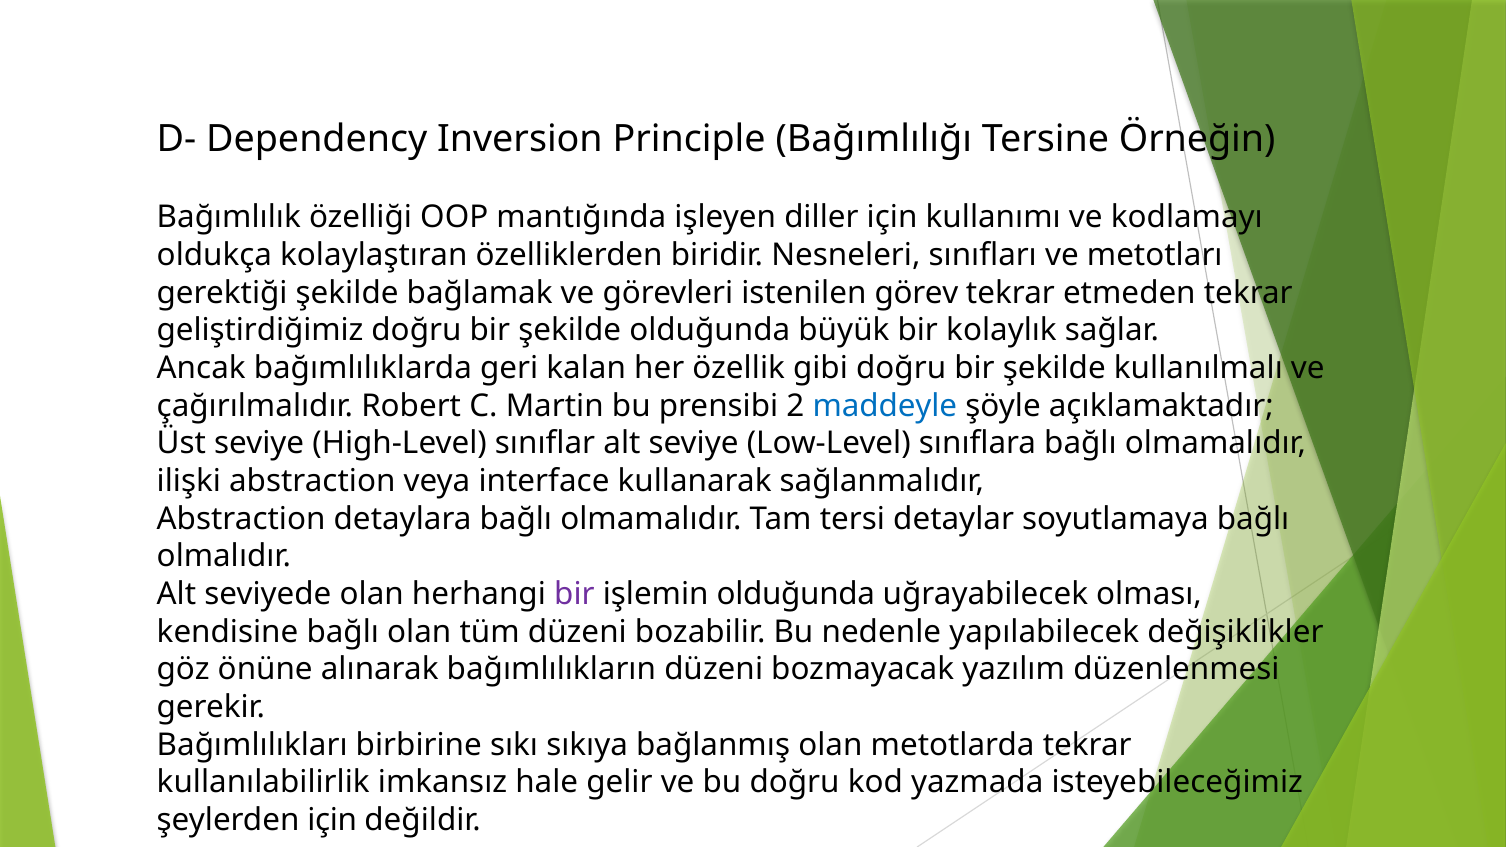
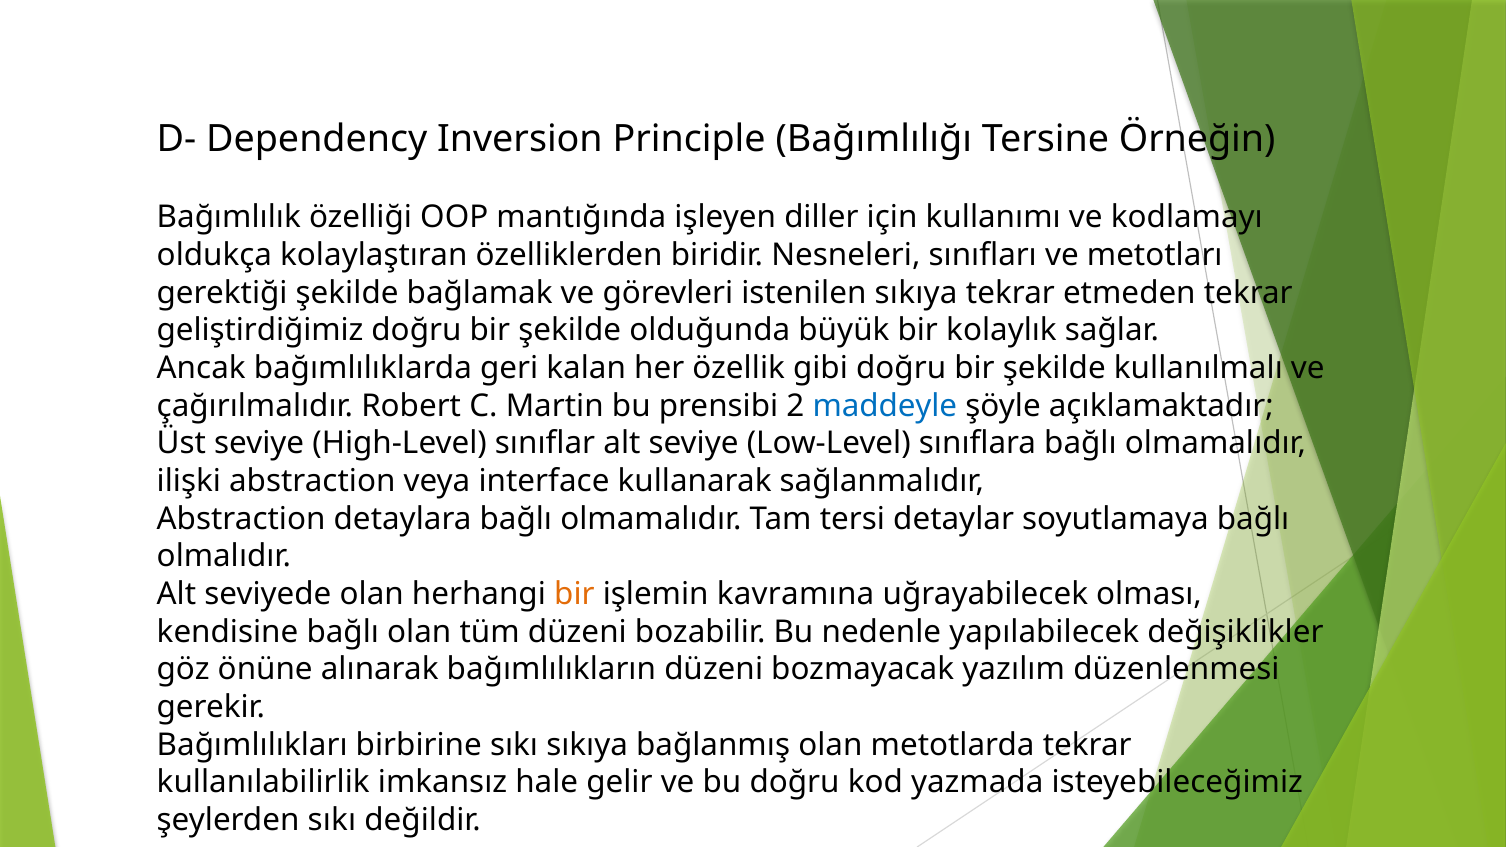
istenilen görev: görev -> sıkıya
bir at (574, 594) colour: purple -> orange
işlemin olduğunda: olduğunda -> kavramına
şeylerden için: için -> sıkı
